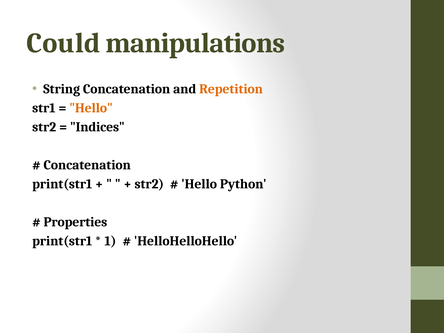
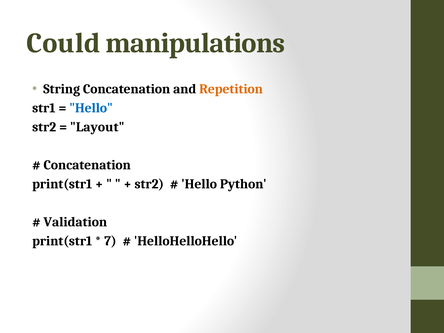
Hello at (91, 108) colour: orange -> blue
Indices: Indices -> Layout
Properties: Properties -> Validation
1: 1 -> 7
